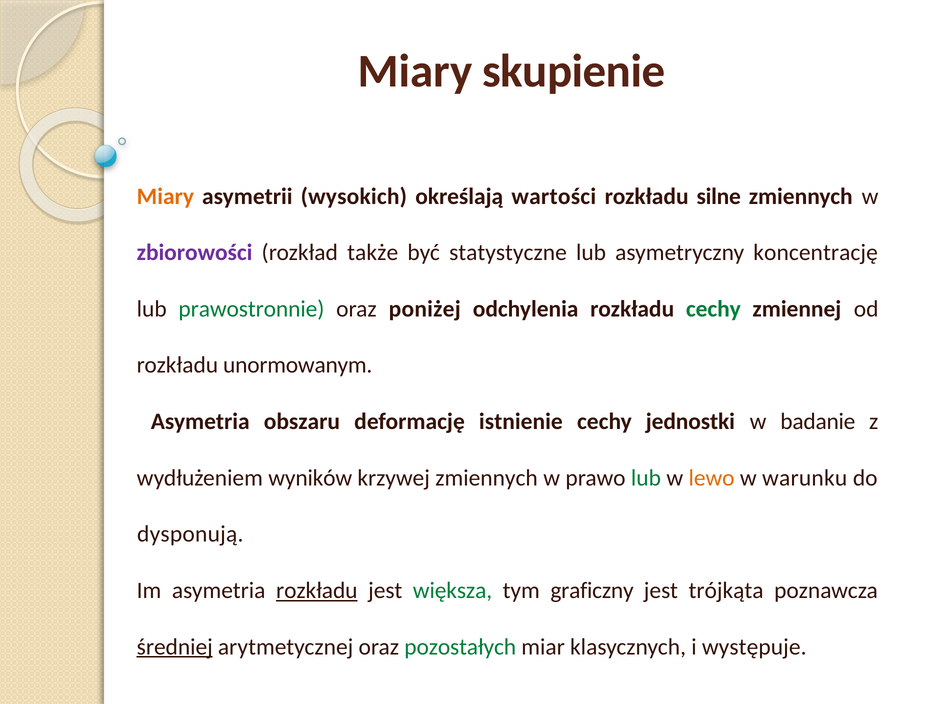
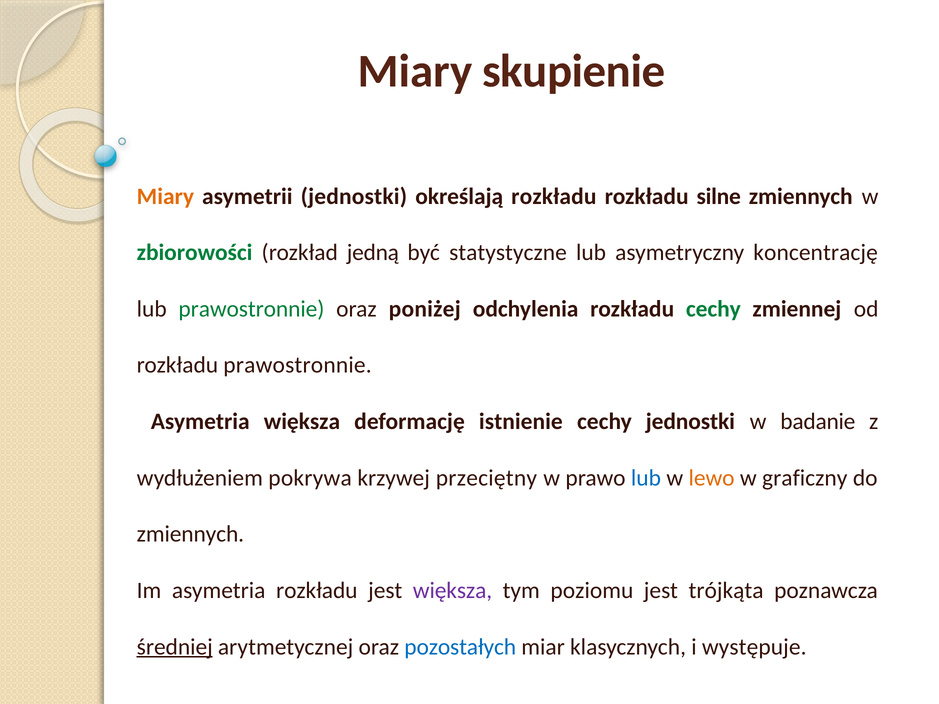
asymetrii wysokich: wysokich -> jednostki
określają wartości: wartości -> rozkładu
zbiorowości colour: purple -> green
także: także -> jedną
rozkładu unormowanym: unormowanym -> prawostronnie
Asymetria obszaru: obszaru -> większa
wyników: wyników -> pokrywa
krzywej zmiennych: zmiennych -> przeciętny
lub at (646, 478) colour: green -> blue
warunku: warunku -> graficzny
dysponują at (190, 534): dysponują -> zmiennych
rozkładu at (317, 591) underline: present -> none
większa at (452, 591) colour: green -> purple
graficzny: graficzny -> poziomu
pozostałych colour: green -> blue
